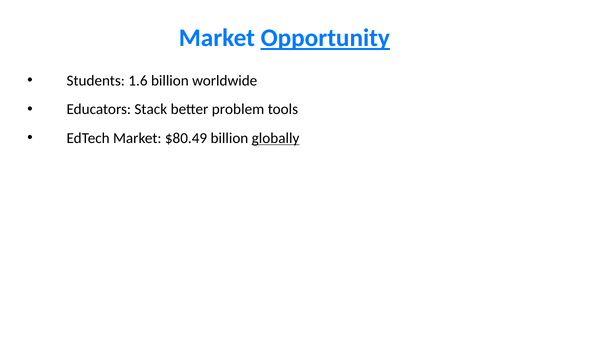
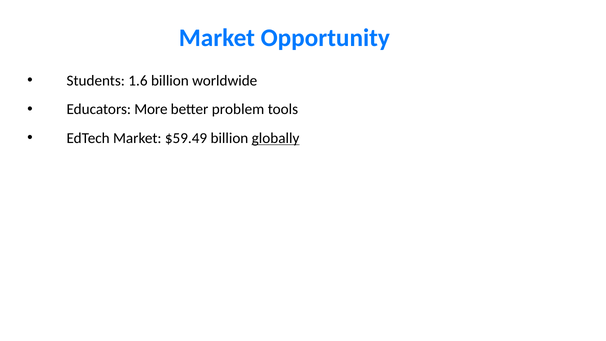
Opportunity underline: present -> none
Stack: Stack -> More
$80.49: $80.49 -> $59.49
